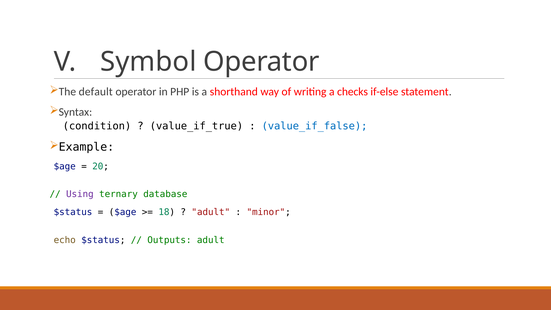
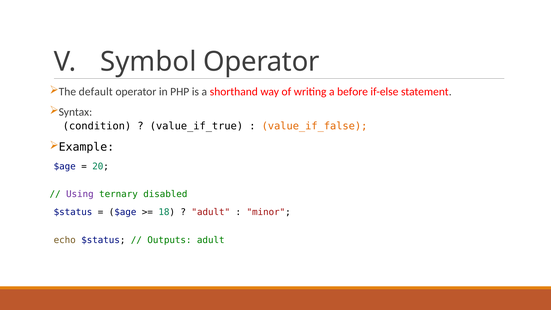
checks: checks -> before
value_if_false colour: blue -> orange
database: database -> disabled
